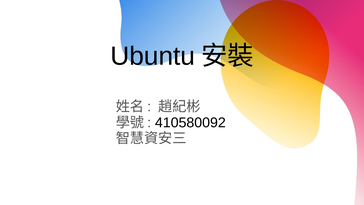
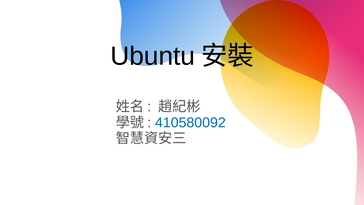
410580092 colour: black -> blue
